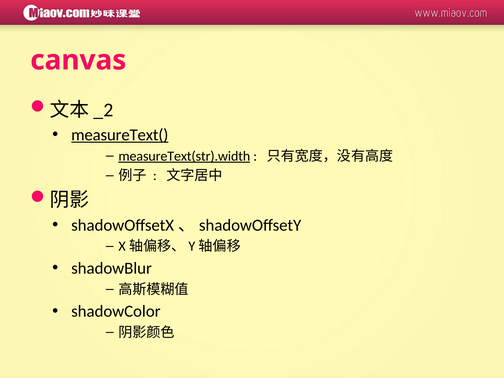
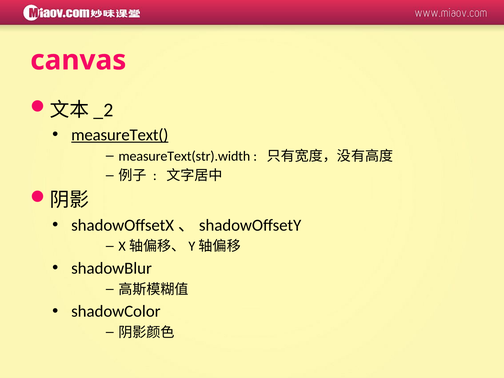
measureText(str).width underline: present -> none
